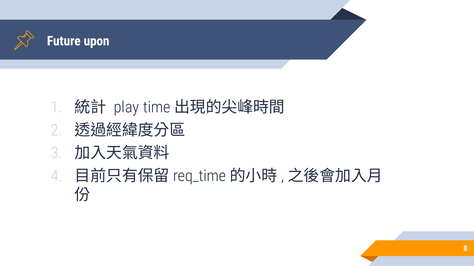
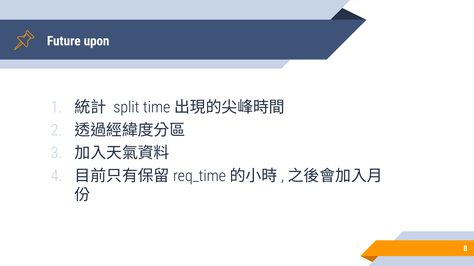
play: play -> split
